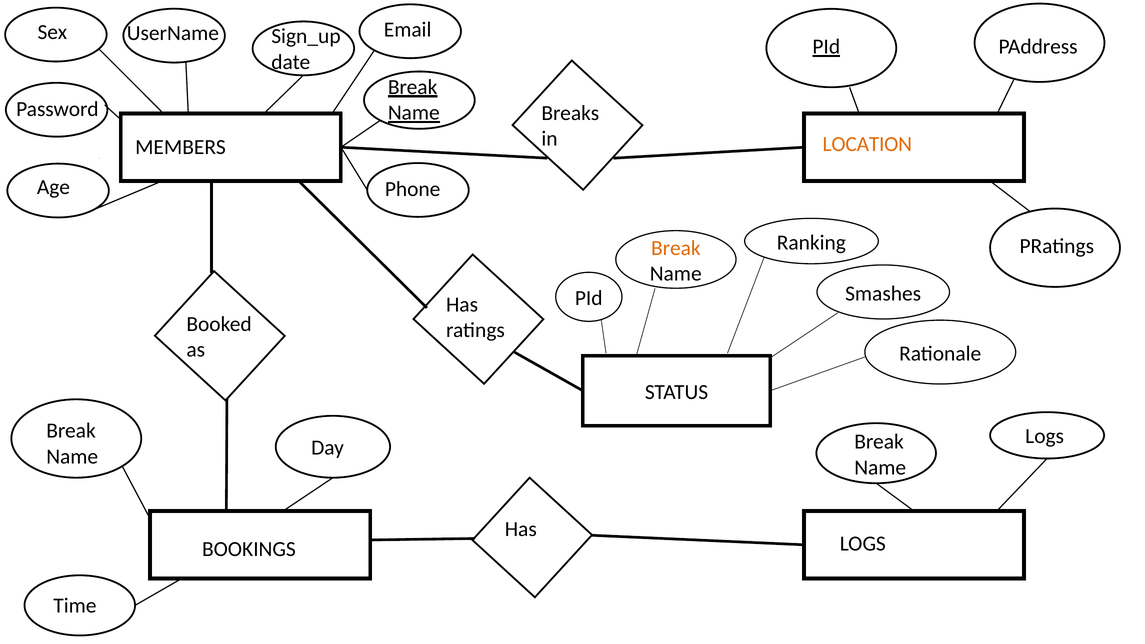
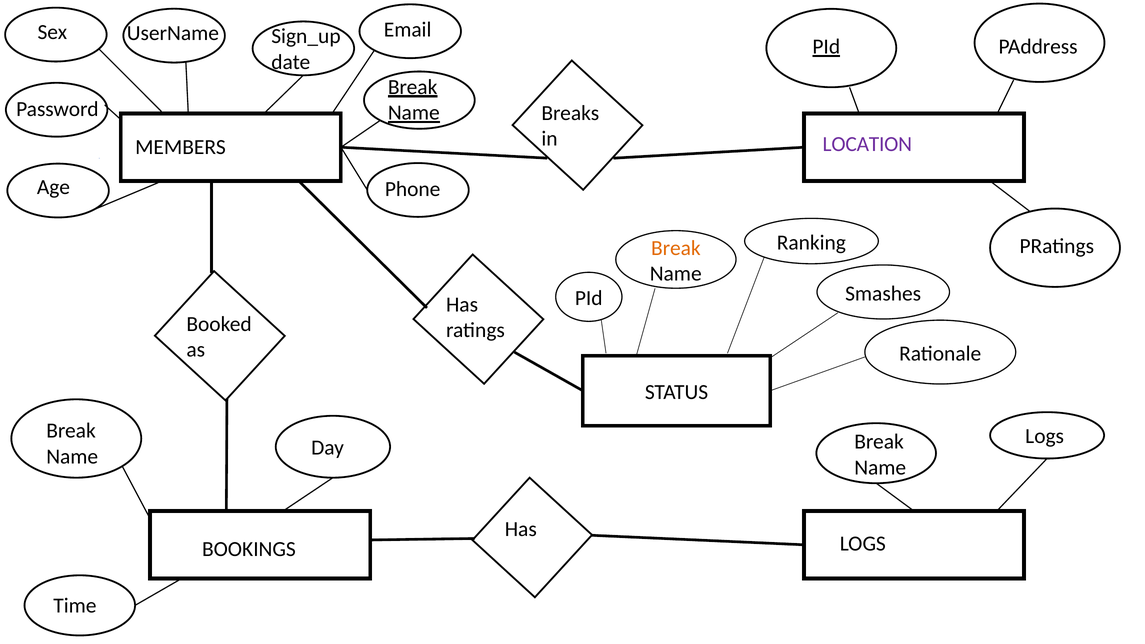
LOCATION colour: orange -> purple
